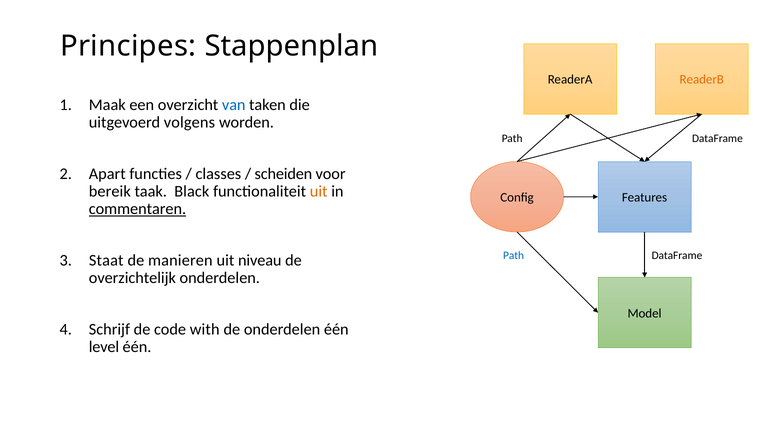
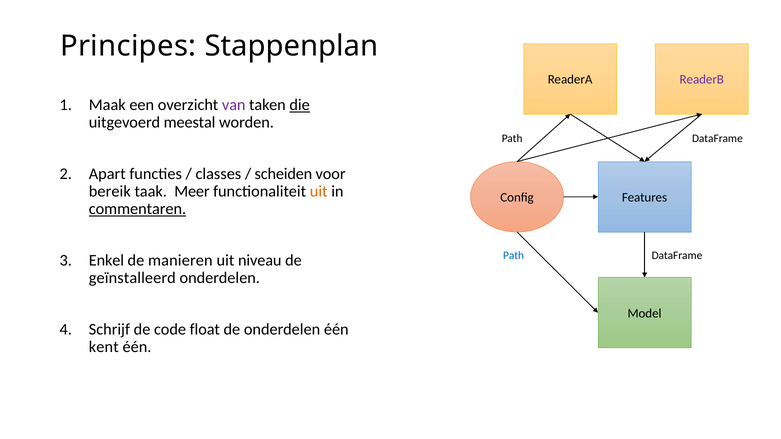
ReaderB colour: orange -> purple
van colour: blue -> purple
die underline: none -> present
volgens: volgens -> meestal
Black: Black -> Meer
Staat: Staat -> Enkel
overzichtelijk: overzichtelijk -> geïnstalleerd
with: with -> float
level: level -> kent
